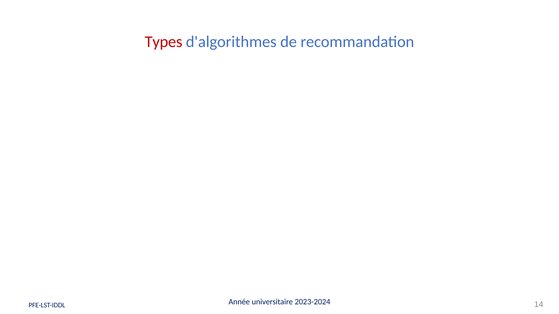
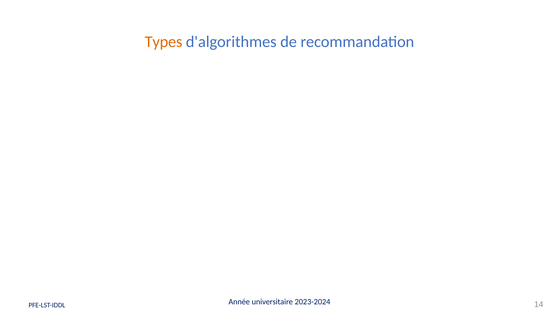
Types colour: red -> orange
